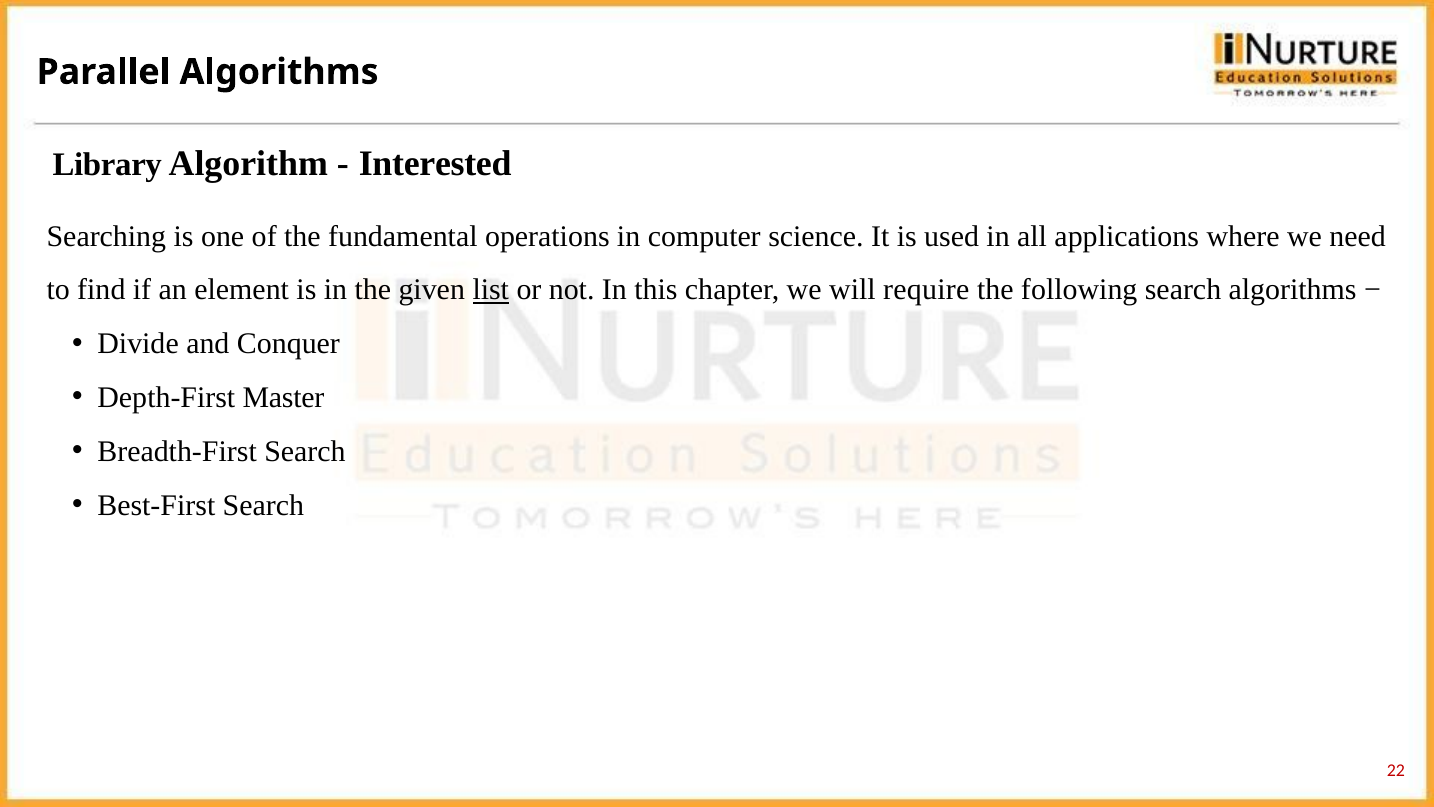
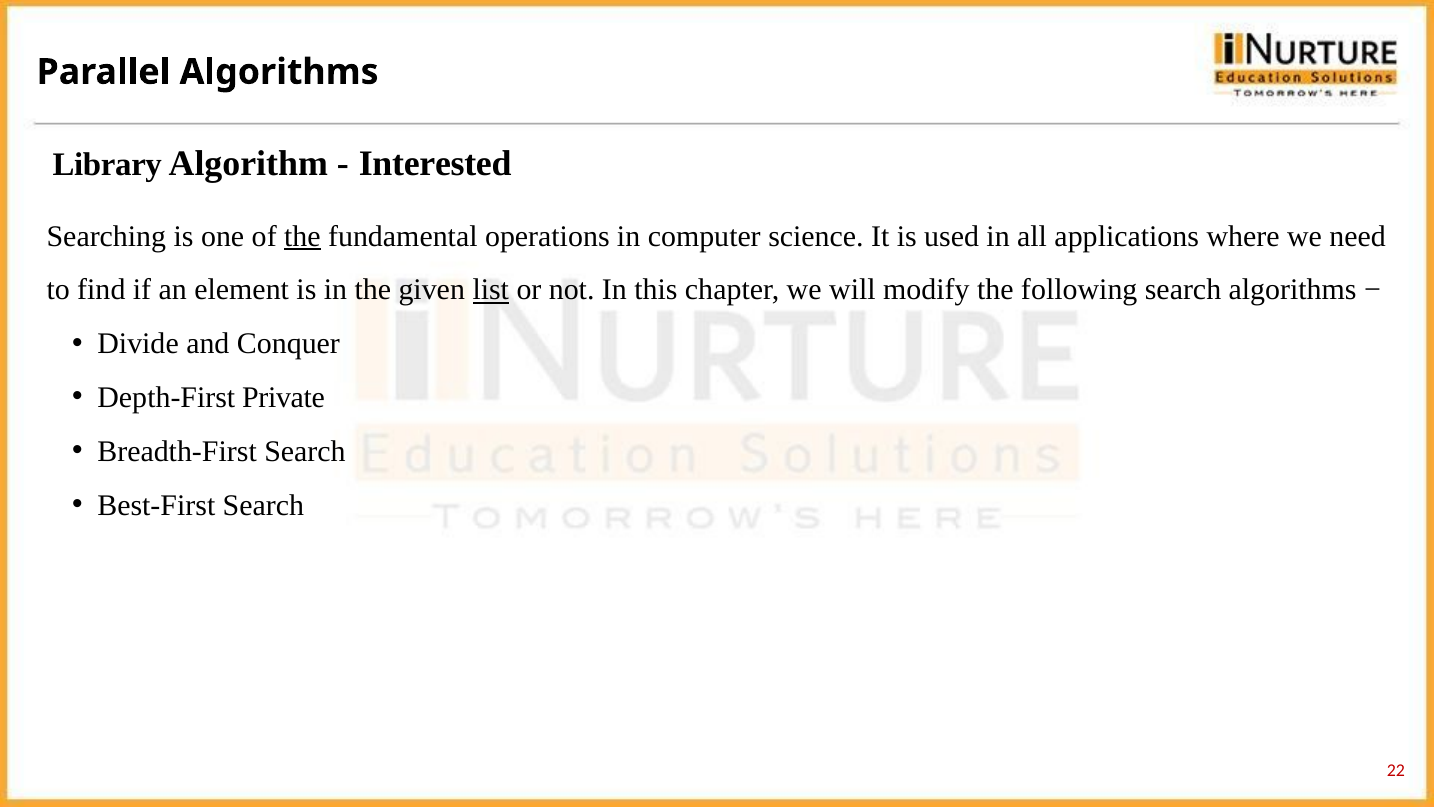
the at (302, 236) underline: none -> present
require: require -> modify
Master: Master -> Private
